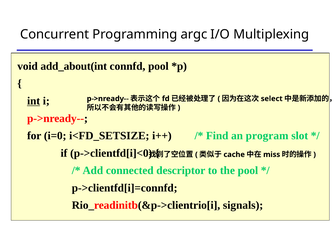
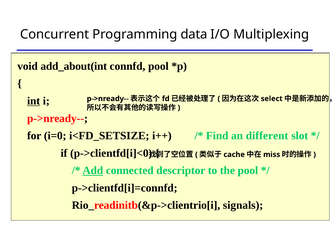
argc: argc -> data
program: program -> different
Add underline: none -> present
